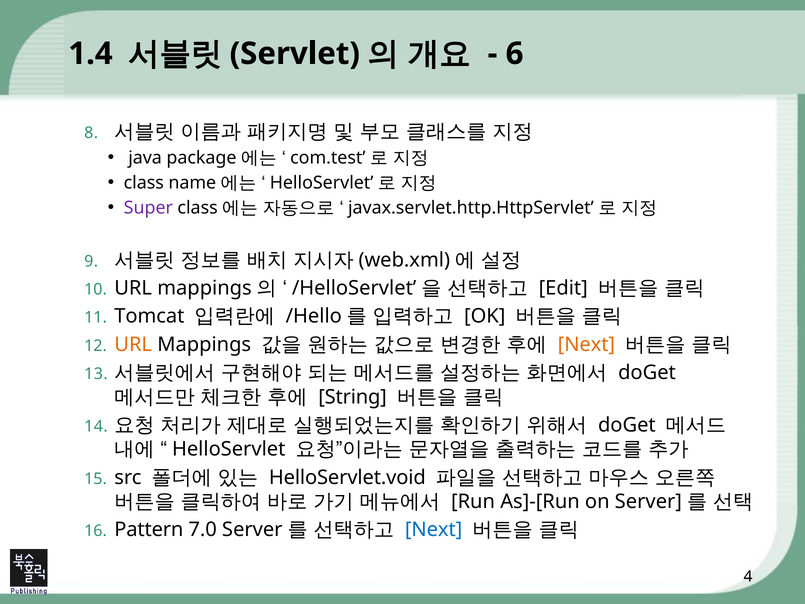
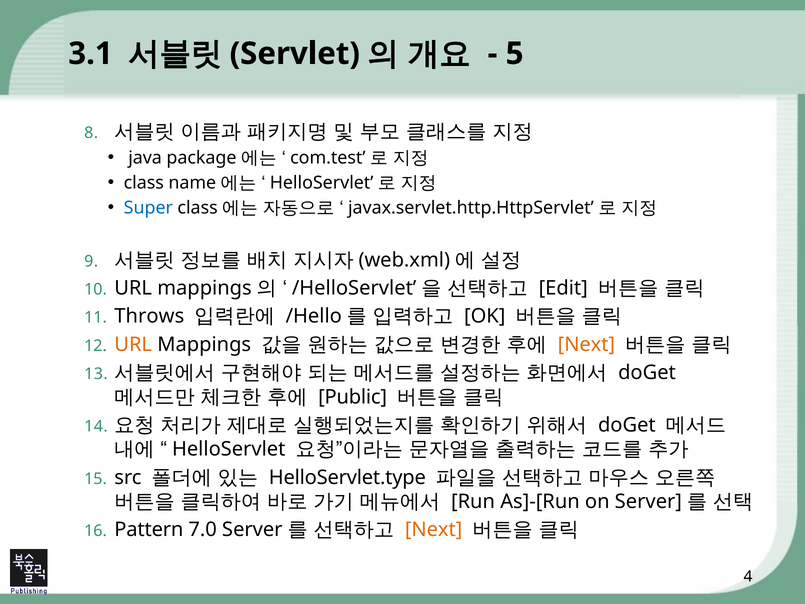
1.4: 1.4 -> 3.1
6: 6 -> 5
Super colour: purple -> blue
Tomcat: Tomcat -> Throws
String: String -> Public
HelloServlet.void: HelloServlet.void -> HelloServlet.type
Next at (434, 530) colour: blue -> orange
